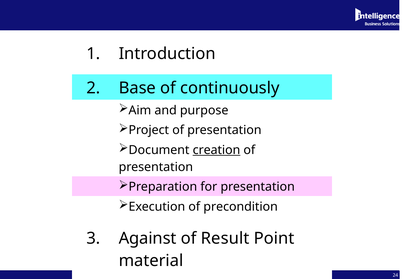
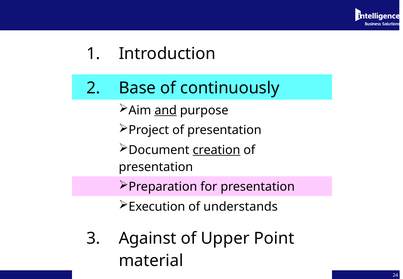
and at (166, 110) underline: none -> present
precondition: precondition -> understands
Result: Result -> Upper
